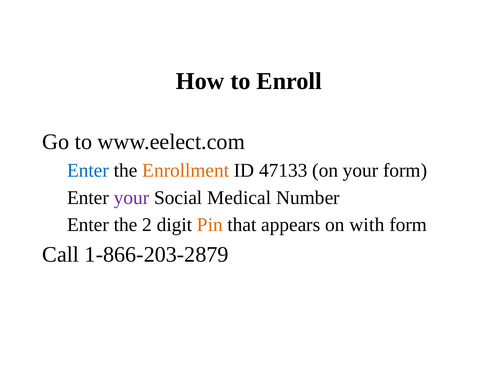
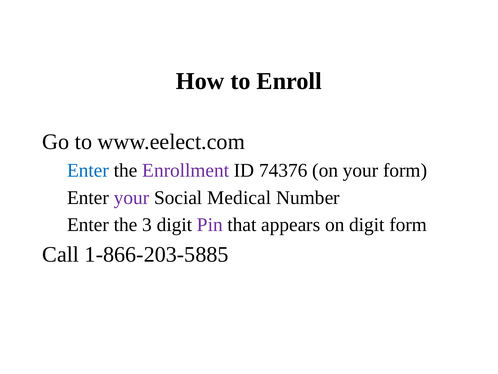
Enrollment colour: orange -> purple
47133: 47133 -> 74376
2: 2 -> 3
Pin colour: orange -> purple
on with: with -> digit
1-866-203-2879: 1-866-203-2879 -> 1-866-203-5885
